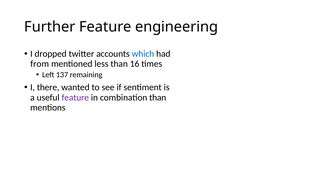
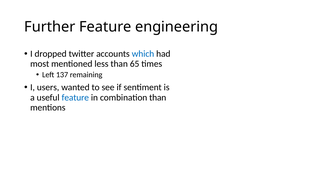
from: from -> most
16: 16 -> 65
there: there -> users
feature at (75, 97) colour: purple -> blue
